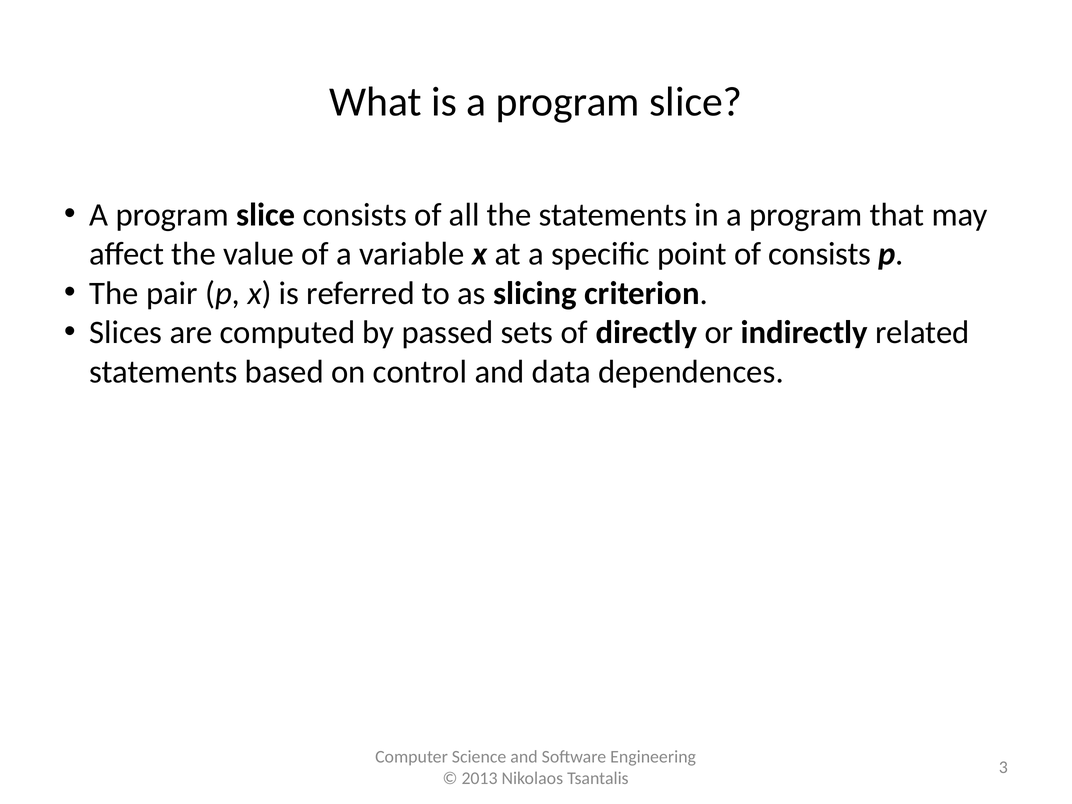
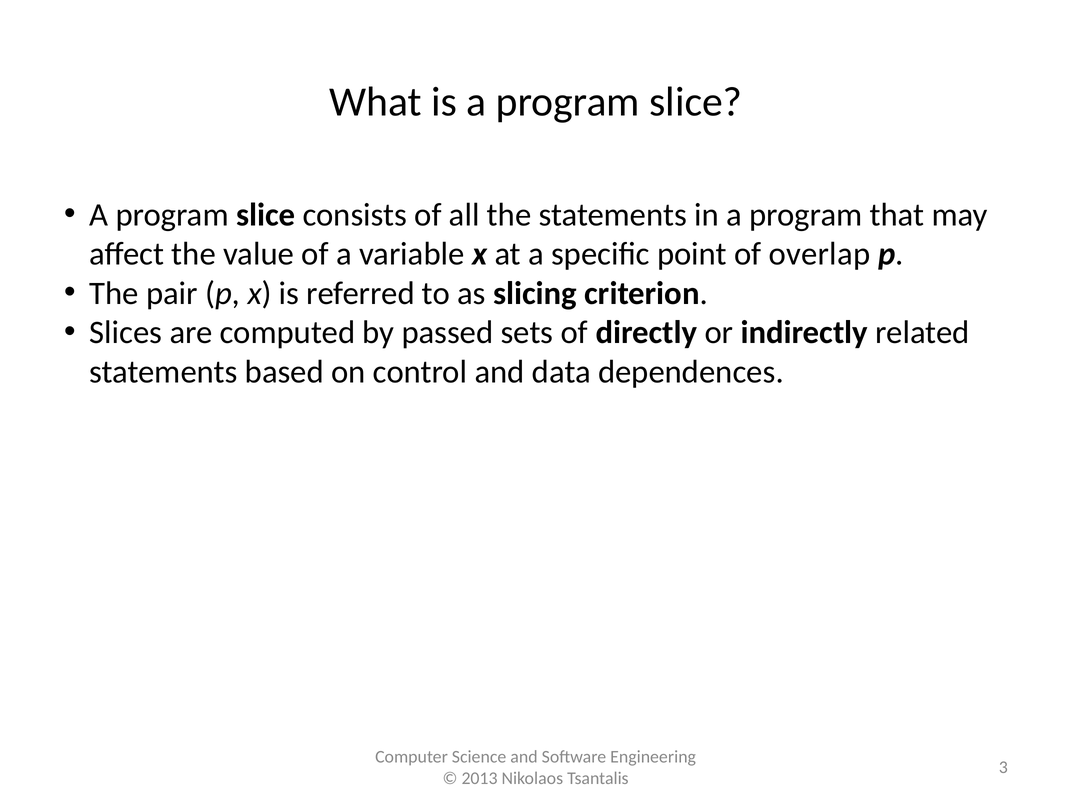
of consists: consists -> overlap
